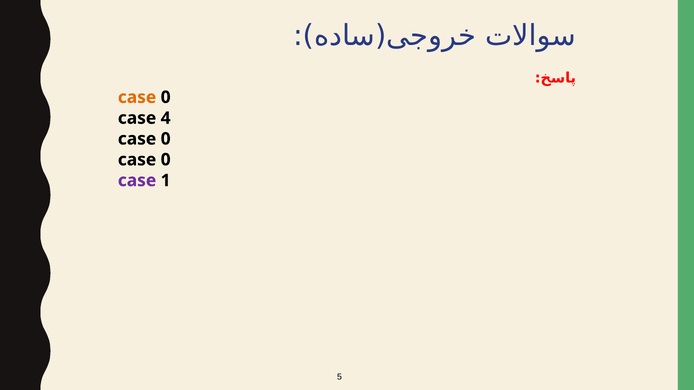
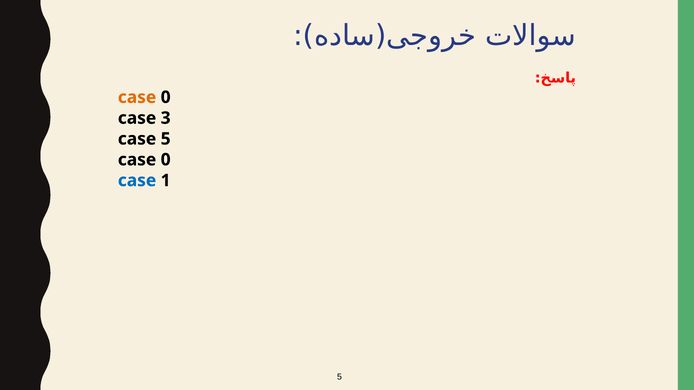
4: 4 -> 3
0 at (166, 139): 0 -> 5
case at (137, 181) colour: purple -> blue
